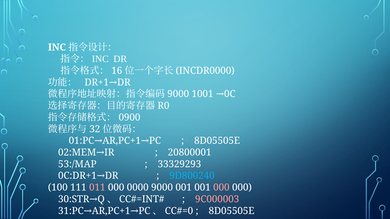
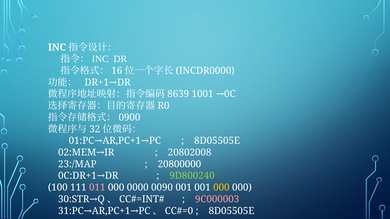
9000 at (178, 94): 9000 -> 8639
20800001: 20800001 -> 20802008
53:/MAP: 53:/MAP -> 23:/MAP
33329293: 33329293 -> 20800000
9D800240 colour: light blue -> light green
0000 9000: 9000 -> 0090
000 at (221, 188) colour: pink -> yellow
